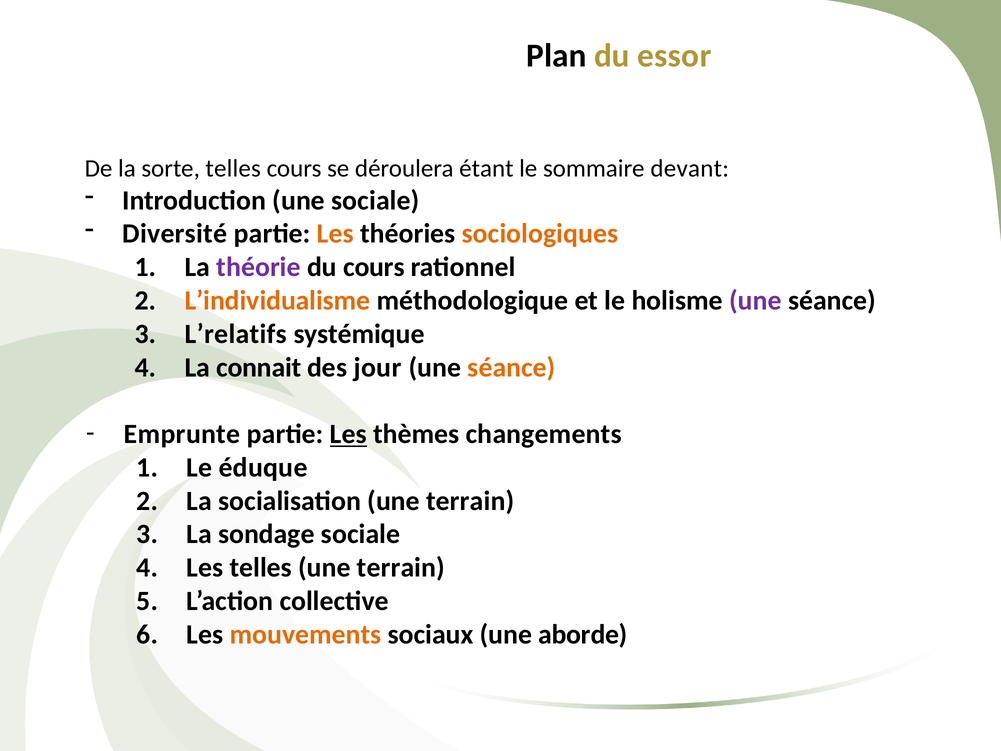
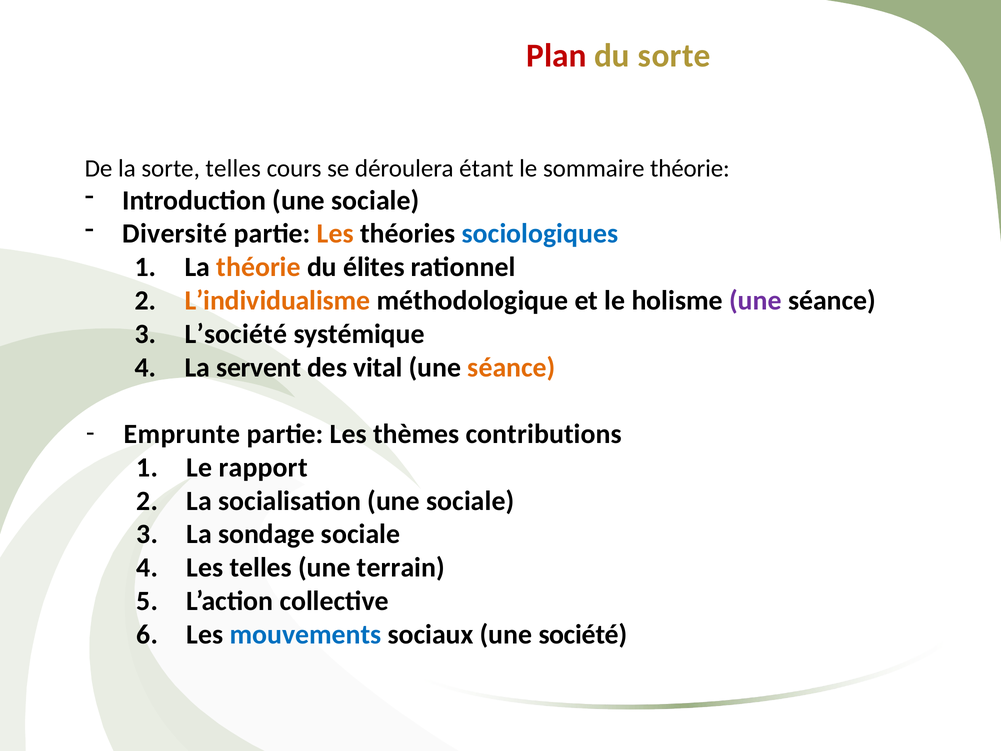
Plan colour: black -> red
du essor: essor -> sorte
sommaire devant: devant -> théorie
sociologiques colour: orange -> blue
théorie at (259, 267) colour: purple -> orange
du cours: cours -> élites
L’relatifs: L’relatifs -> L’société
connait: connait -> servent
jour: jour -> vital
Les at (348, 434) underline: present -> none
changements: changements -> contributions
éduque: éduque -> rapport
socialisation une terrain: terrain -> sociale
mouvements colour: orange -> blue
aborde: aborde -> société
